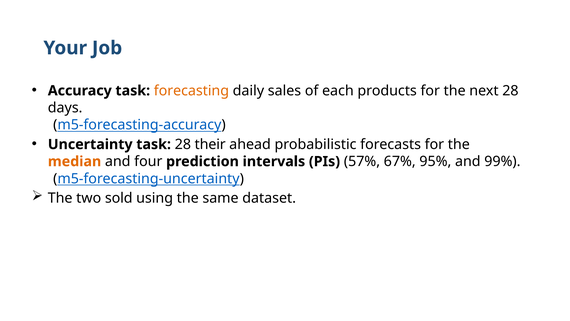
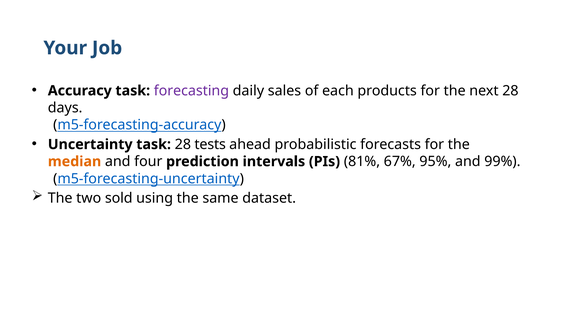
forecasting colour: orange -> purple
their: their -> tests
57%: 57% -> 81%
